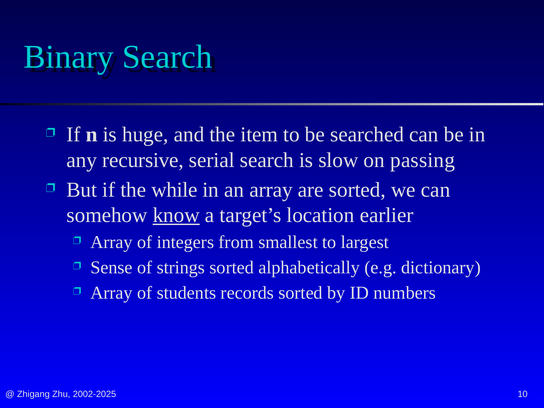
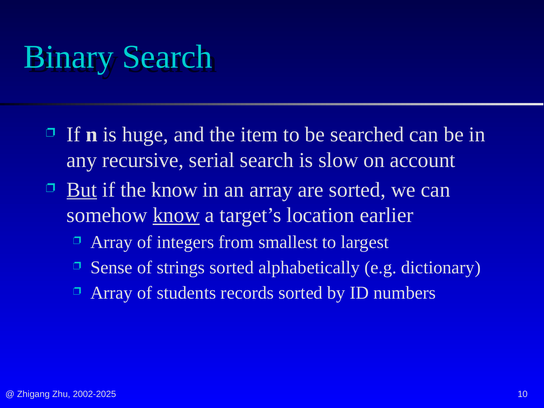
passing: passing -> account
But underline: none -> present
the while: while -> know
